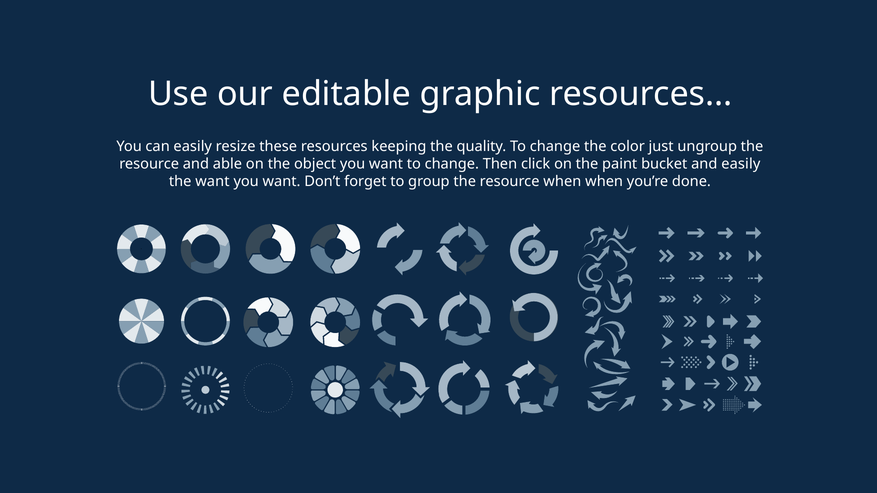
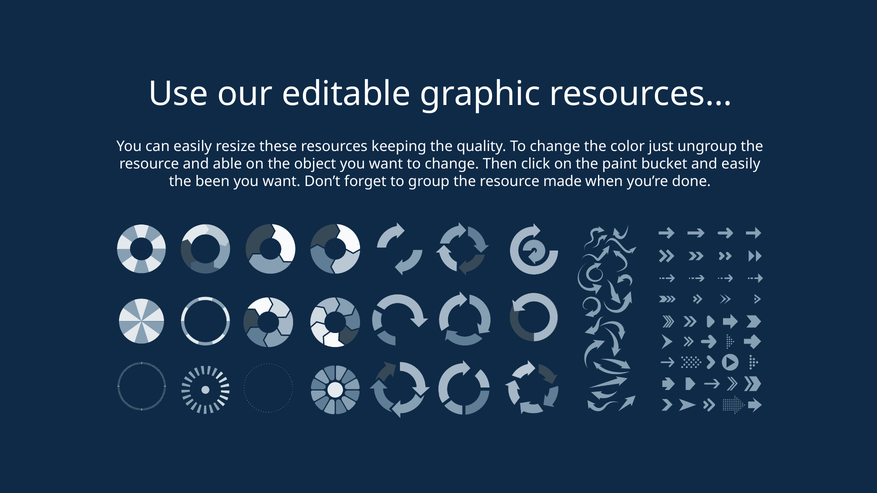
the want: want -> been
resource when: when -> made
